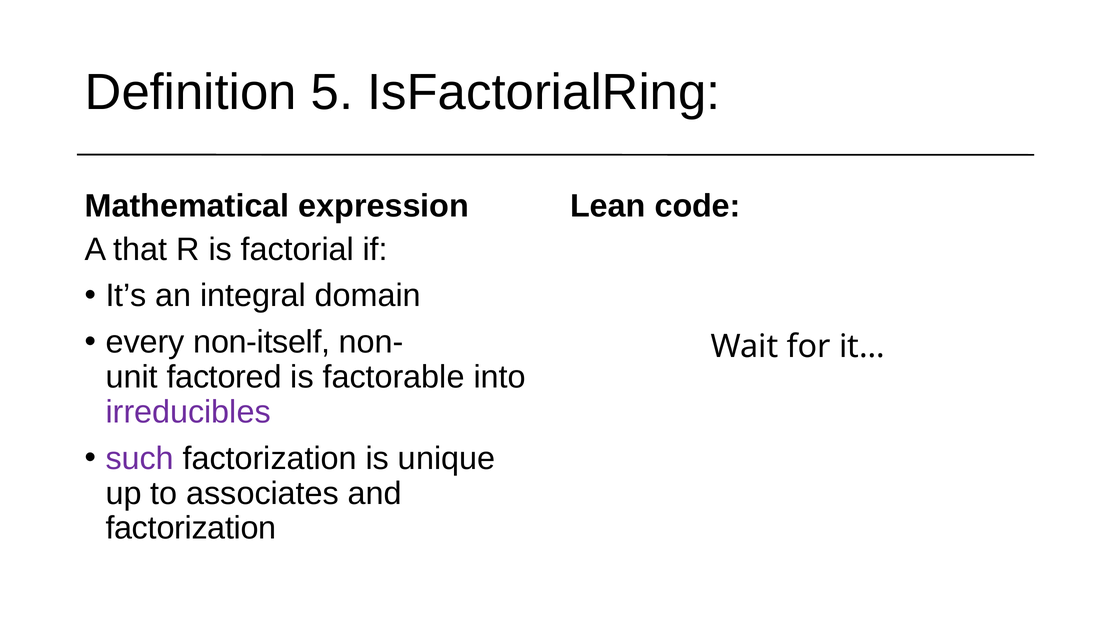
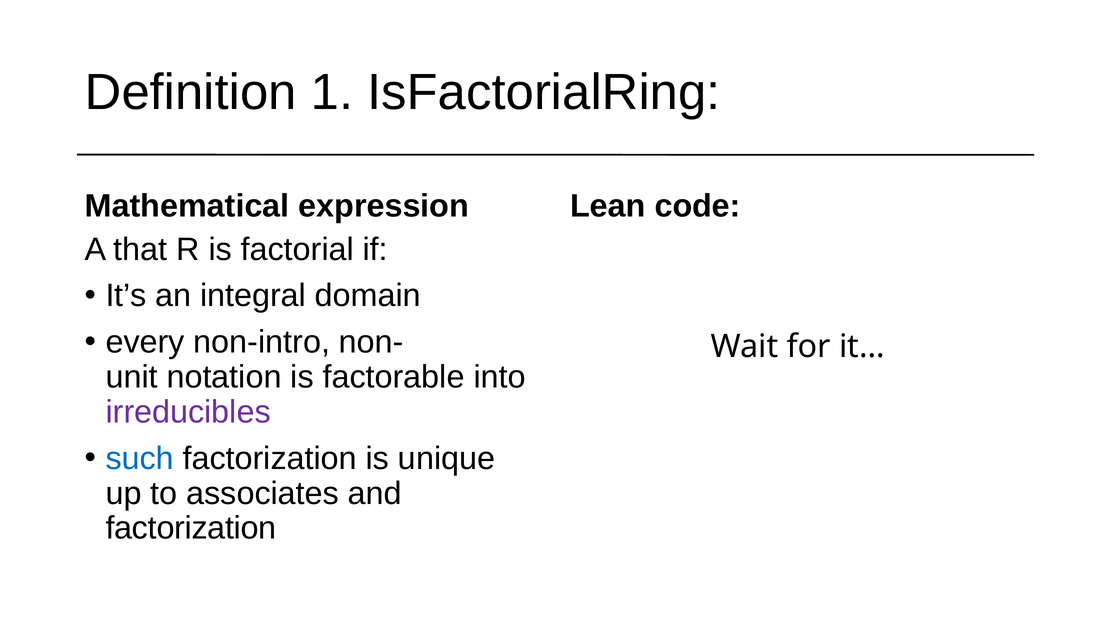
5: 5 -> 1
non-itself: non-itself -> non-intro
factored: factored -> notation
such colour: purple -> blue
